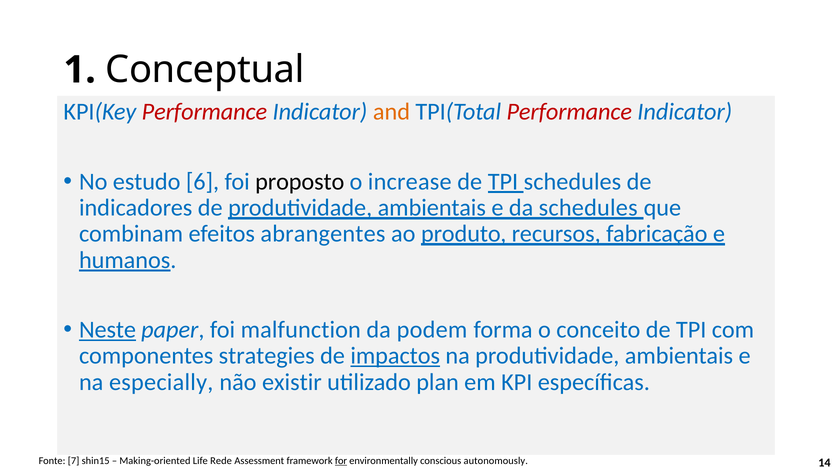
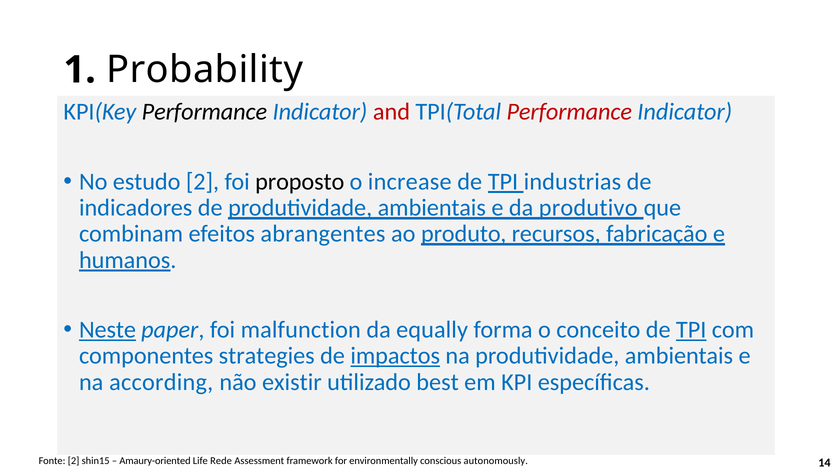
Conceptual: Conceptual -> Probability
Performance at (204, 112) colour: red -> black
and colour: orange -> red
estudo 6: 6 -> 2
TPI schedules: schedules -> industrias
da schedules: schedules -> produtivo
podem: podem -> equally
TPI at (691, 330) underline: none -> present
especially: especially -> according
plan: plan -> best
Fonte 7: 7 -> 2
Making-oriented: Making-oriented -> Amaury-oriented
for underline: present -> none
